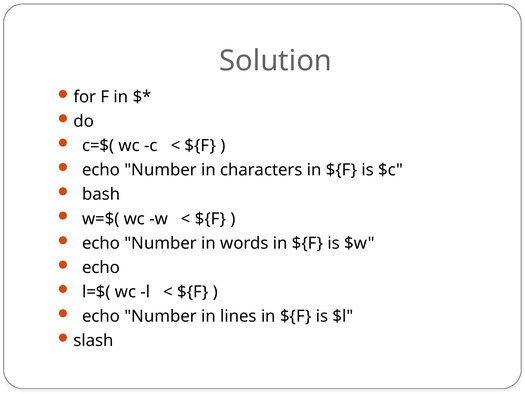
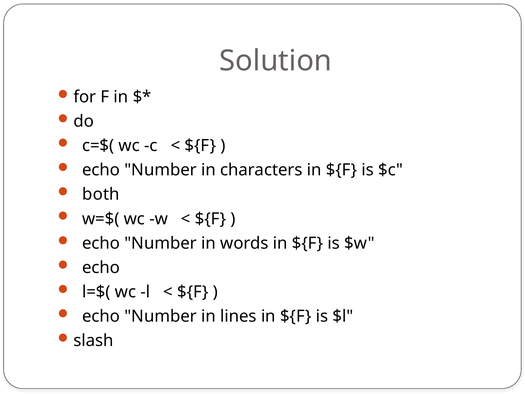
bash: bash -> both
